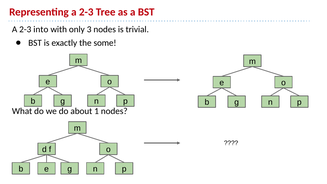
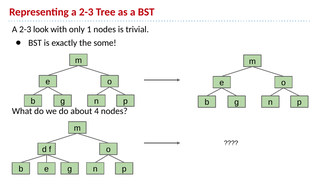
into: into -> look
3: 3 -> 1
1: 1 -> 4
